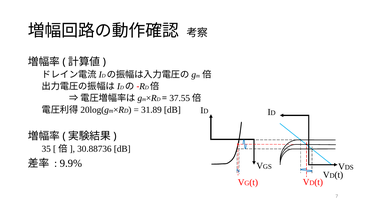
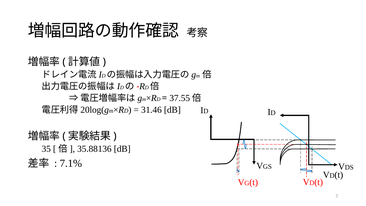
31.89: 31.89 -> 31.46
30.88736: 30.88736 -> 35.88136
9.9%: 9.9% -> 7.1%
